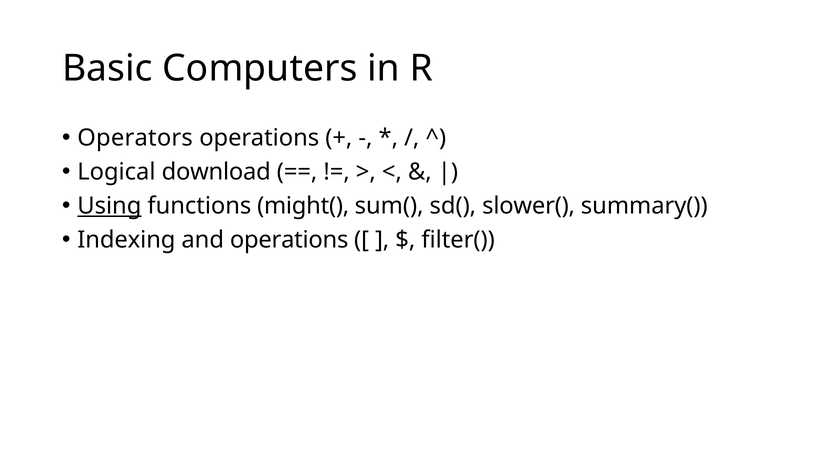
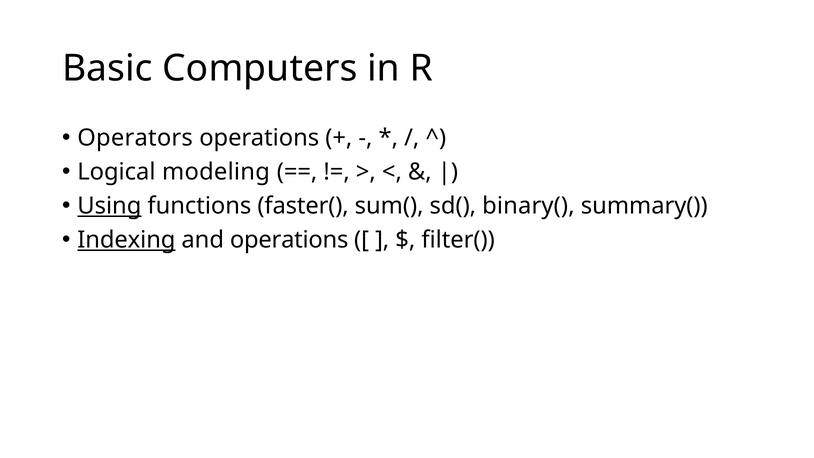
download: download -> modeling
might(: might( -> faster(
slower(: slower( -> binary(
Indexing underline: none -> present
